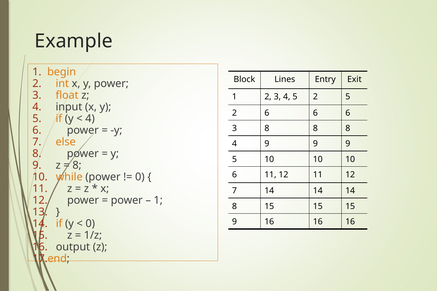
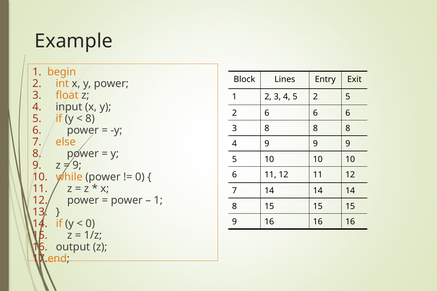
4 at (90, 119): 4 -> 8
8 at (77, 165): 8 -> 9
